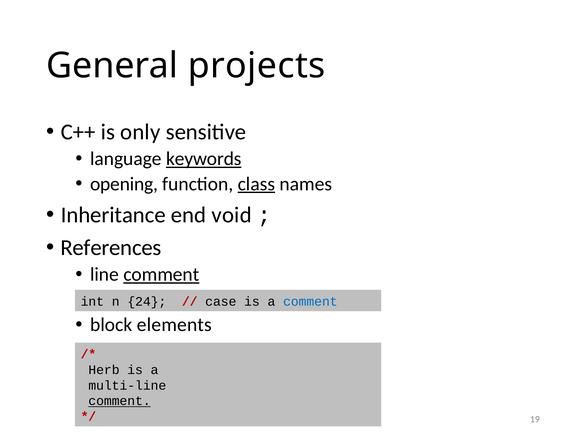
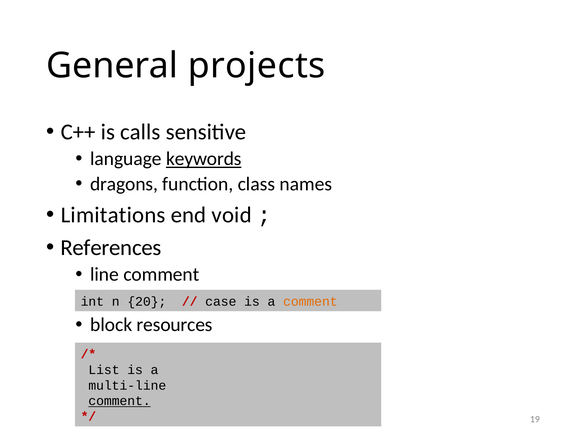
only: only -> calls
opening: opening -> dragons
class underline: present -> none
Inheritance: Inheritance -> Limitations
comment at (161, 275) underline: present -> none
24: 24 -> 20
comment at (310, 302) colour: blue -> orange
elements: elements -> resources
Herb: Herb -> List
